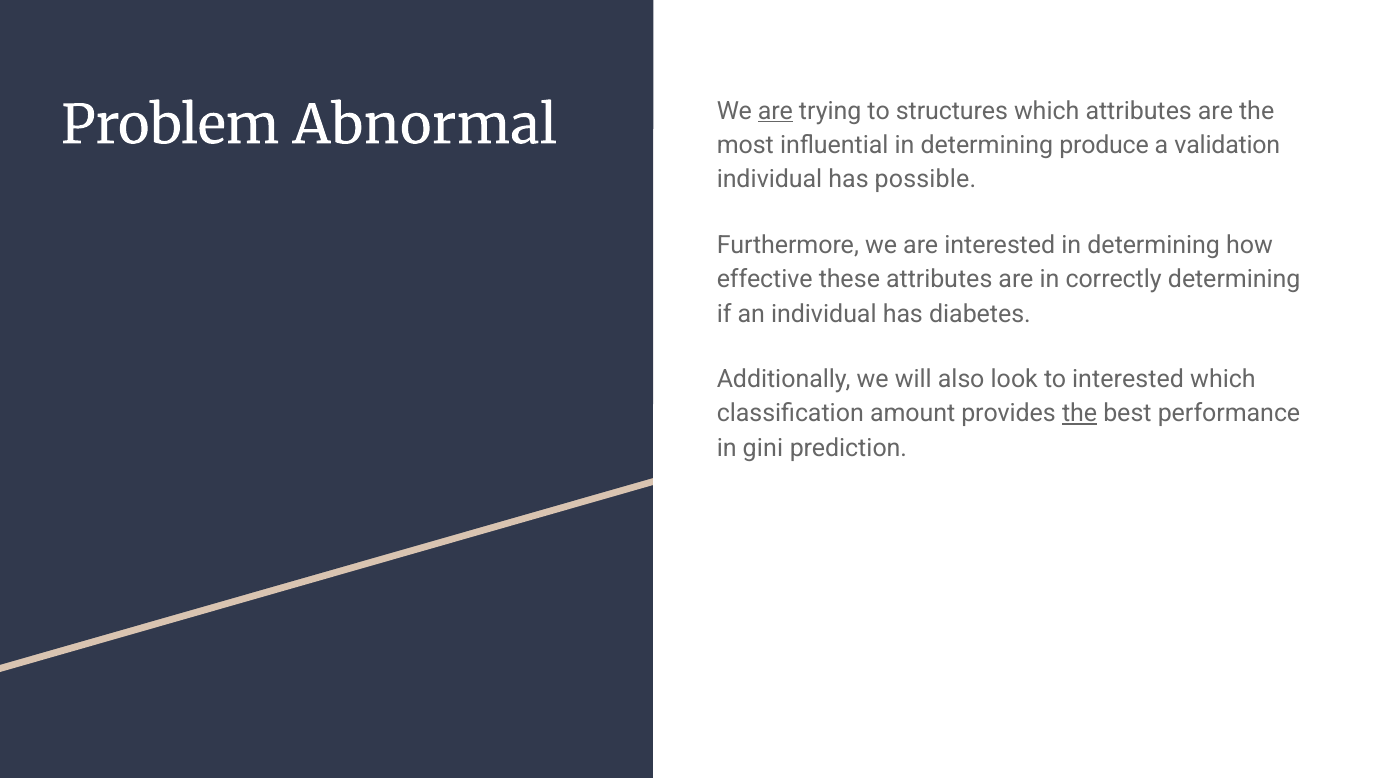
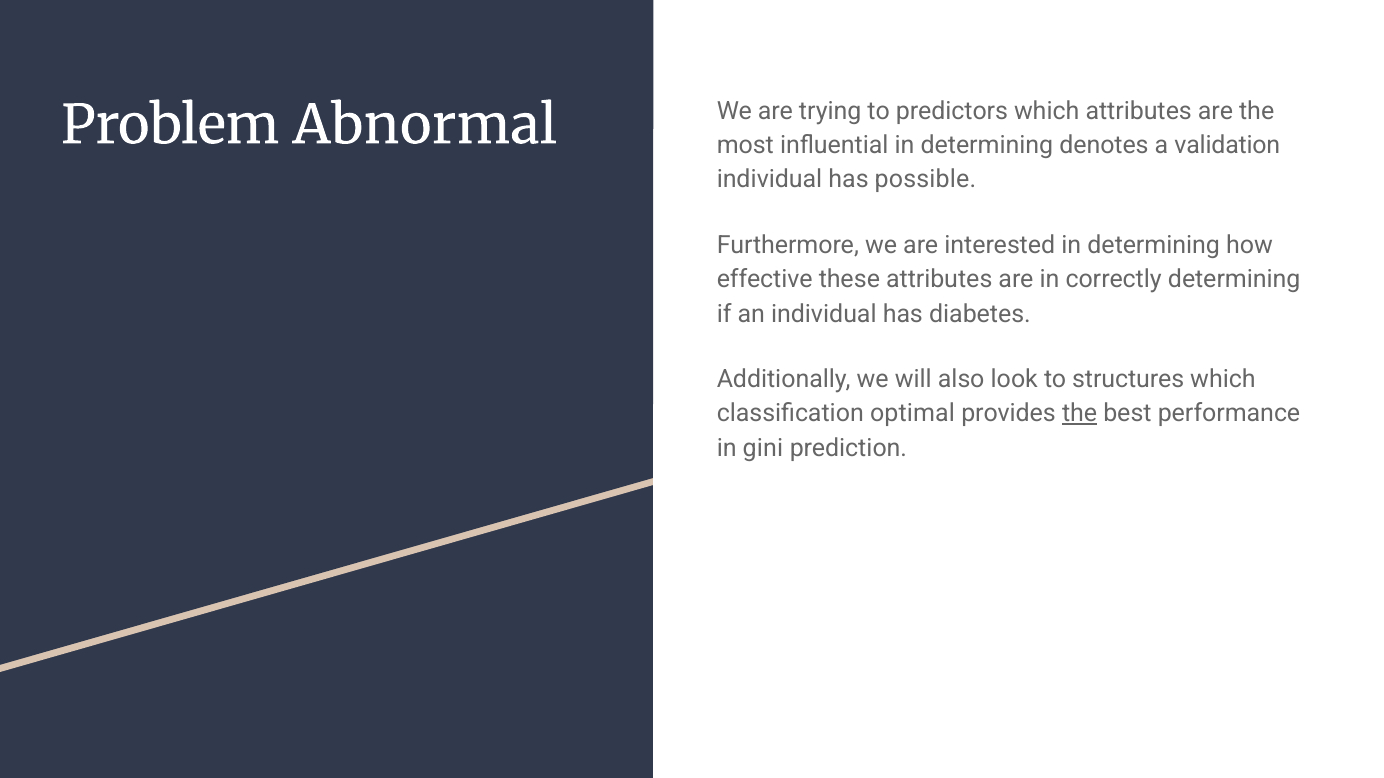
are at (775, 111) underline: present -> none
structures: structures -> predictors
produce: produce -> denotes
to interested: interested -> structures
amount: amount -> optimal
